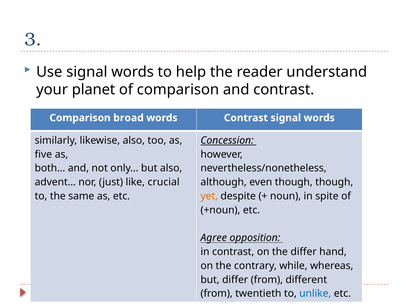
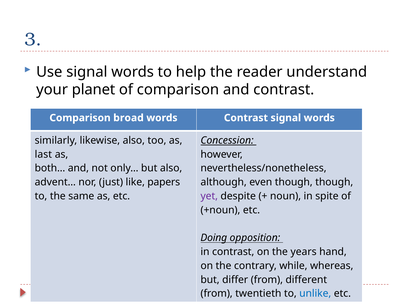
five: five -> last
crucial: crucial -> papers
yet colour: orange -> purple
Agree: Agree -> Doing
the differ: differ -> years
